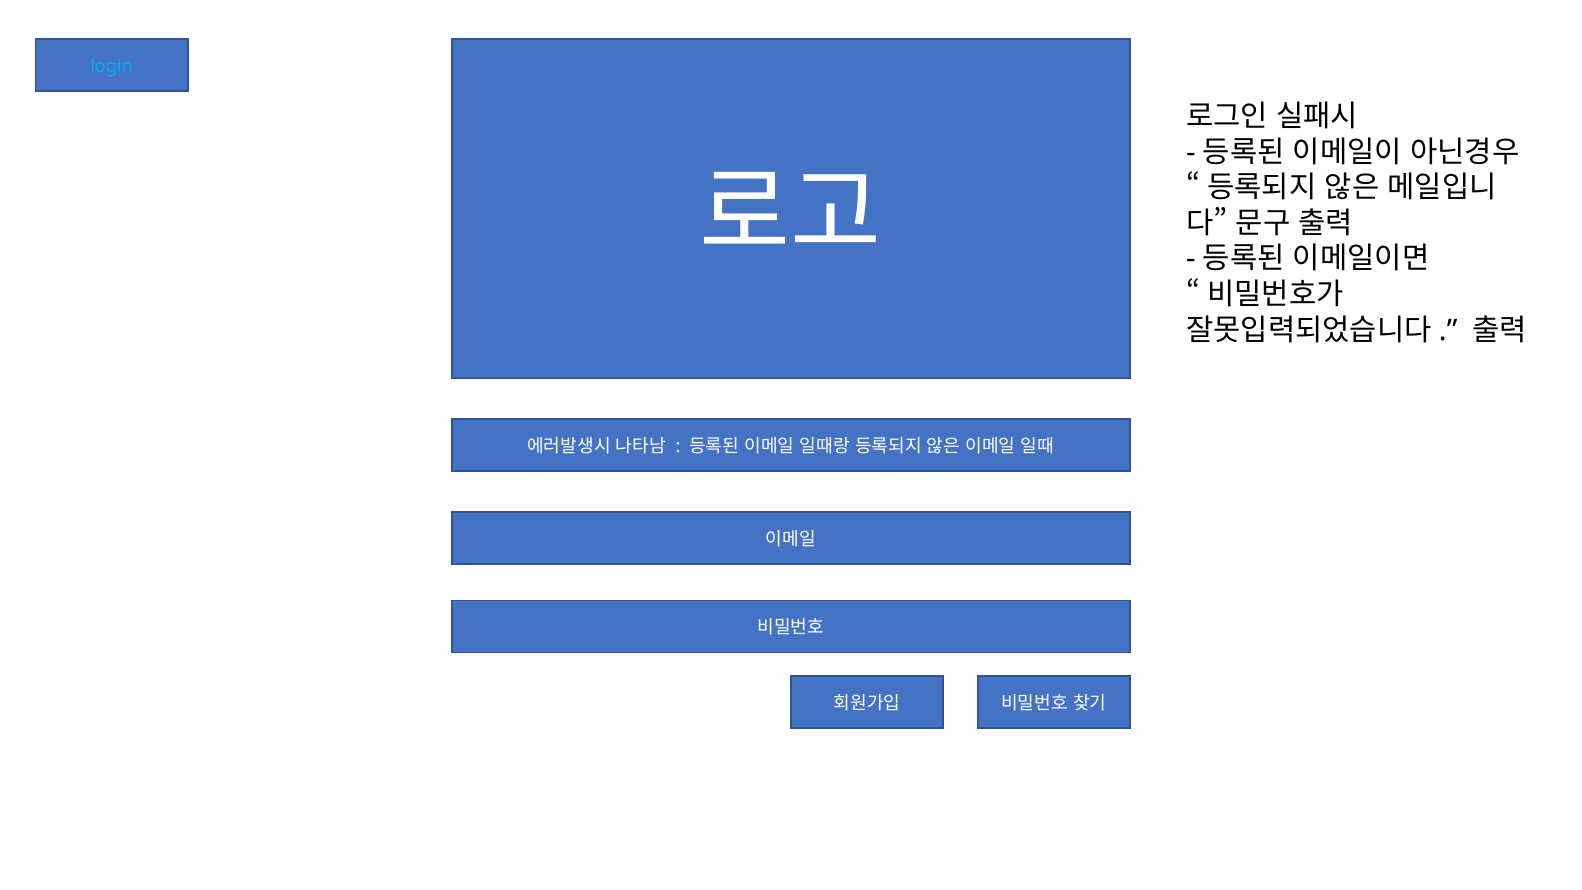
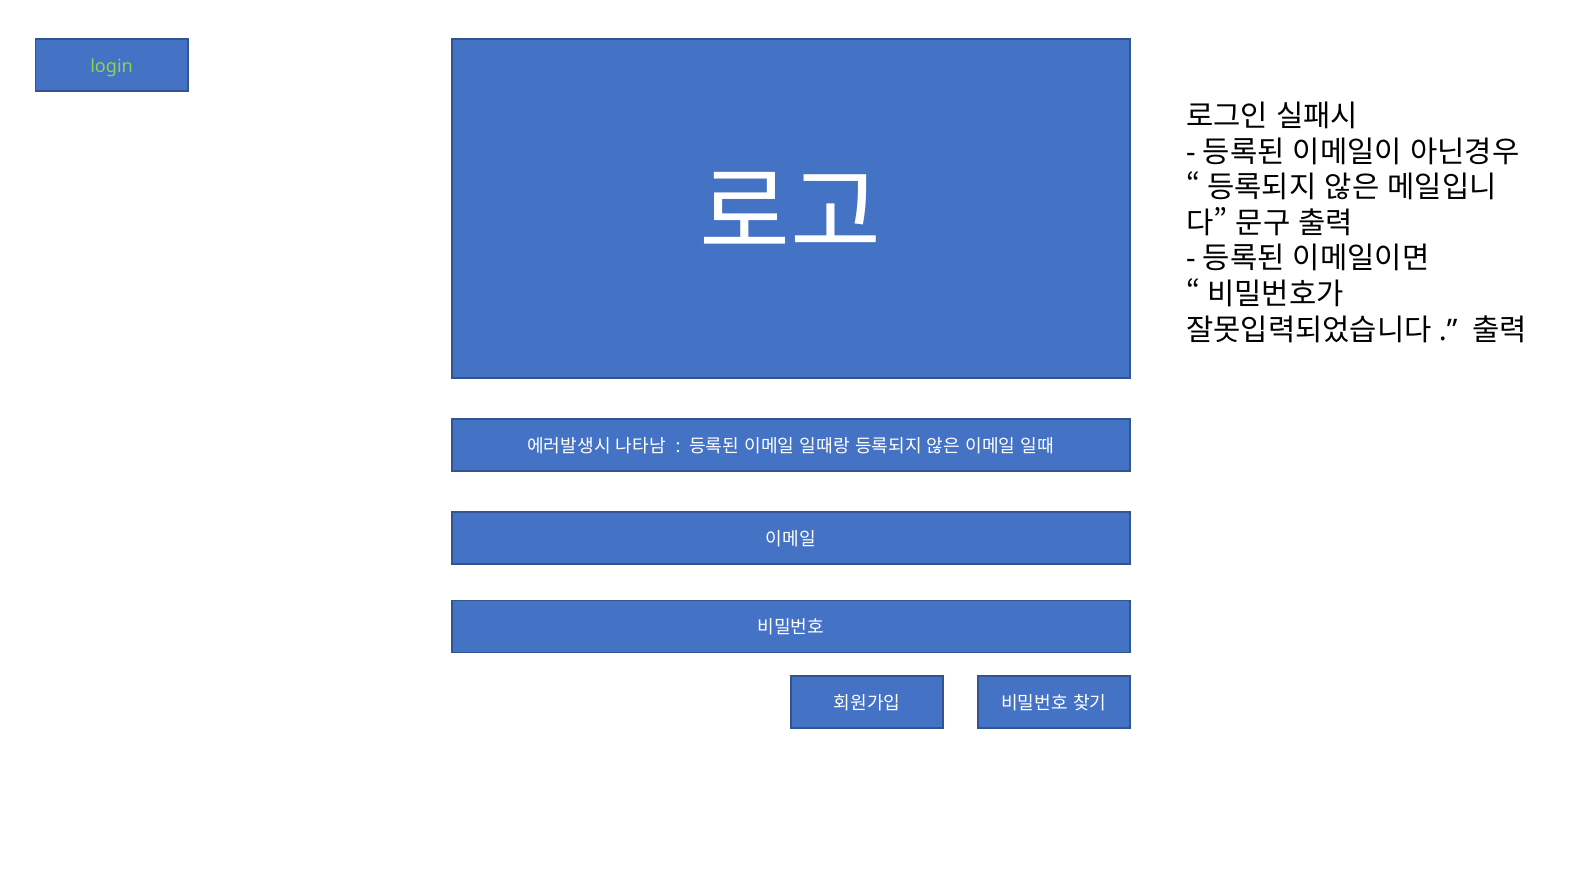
login colour: light blue -> light green
